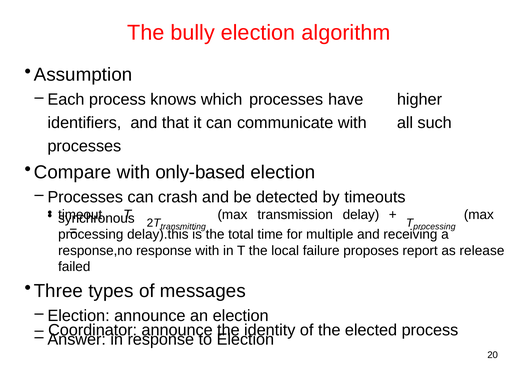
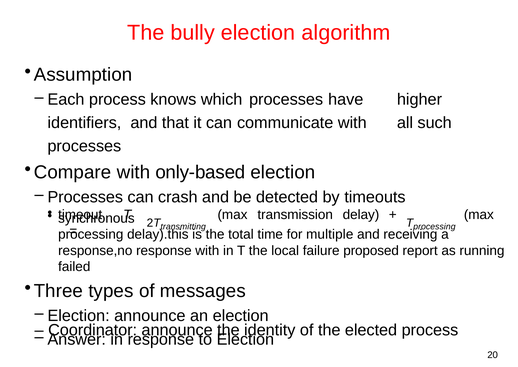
proposes: proposes -> proposed
release: release -> running
